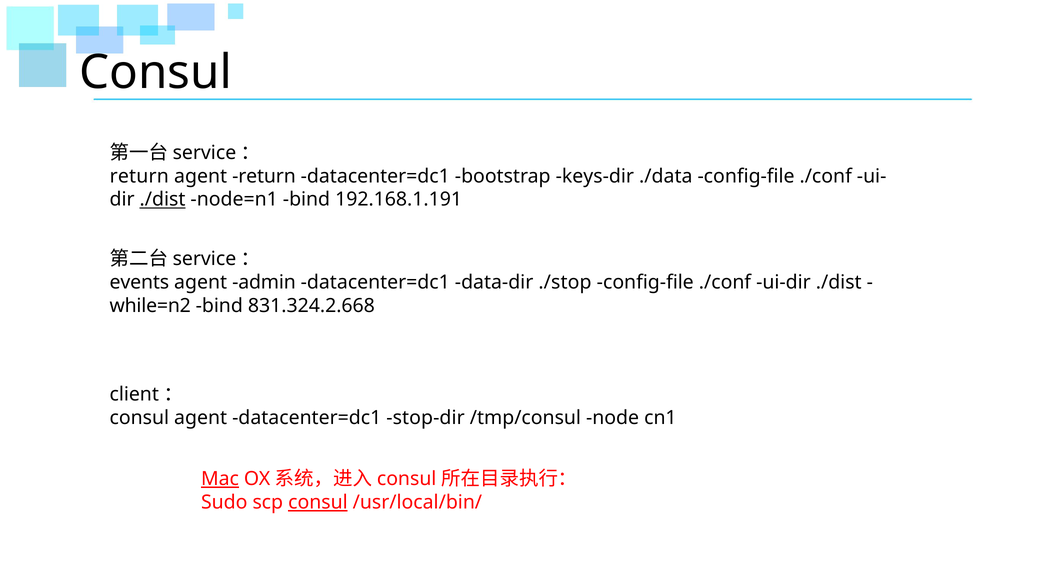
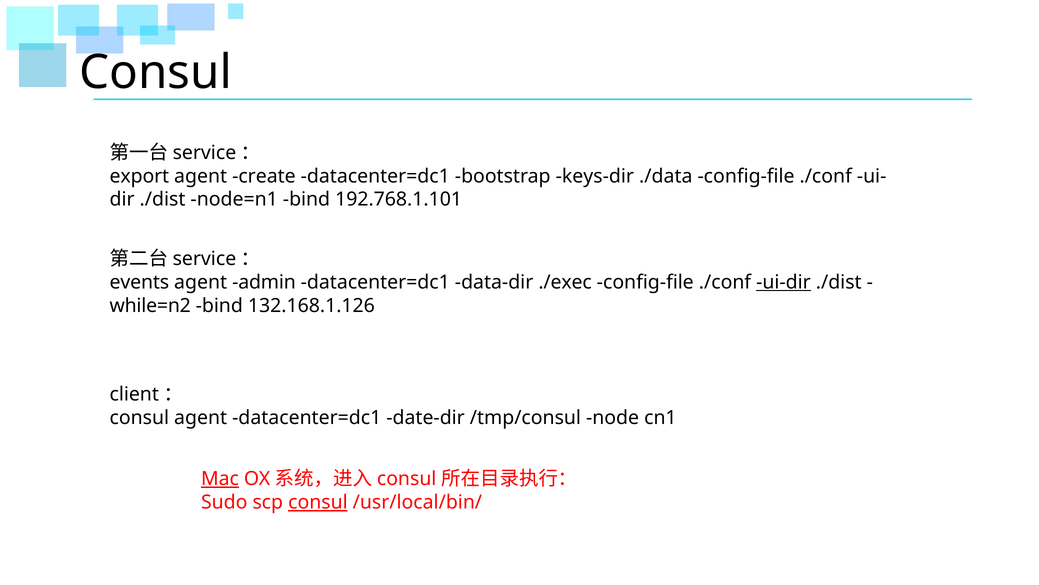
return at (139, 176): return -> export
agent return: return -> create
./dist at (163, 199) underline: present -> none
192.168.1.191: 192.168.1.191 -> 192.768.1.101
./stop: ./stop -> ./exec
ui-dir underline: none -> present
831.324.2.668: 831.324.2.668 -> 132.168.1.126
stop-dir: stop-dir -> date-dir
